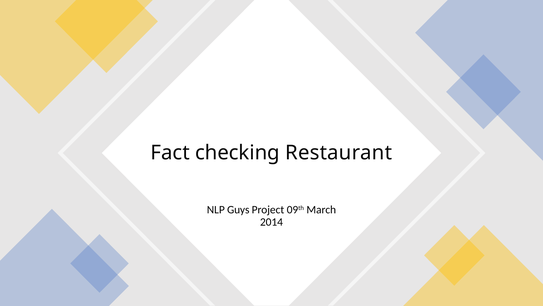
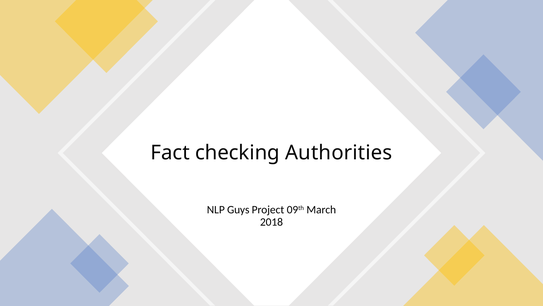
Restaurant: Restaurant -> Authorities
2014: 2014 -> 2018
